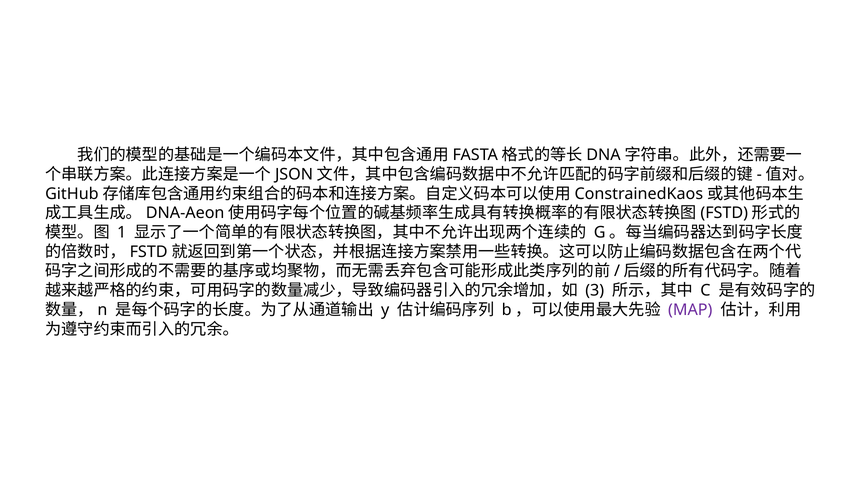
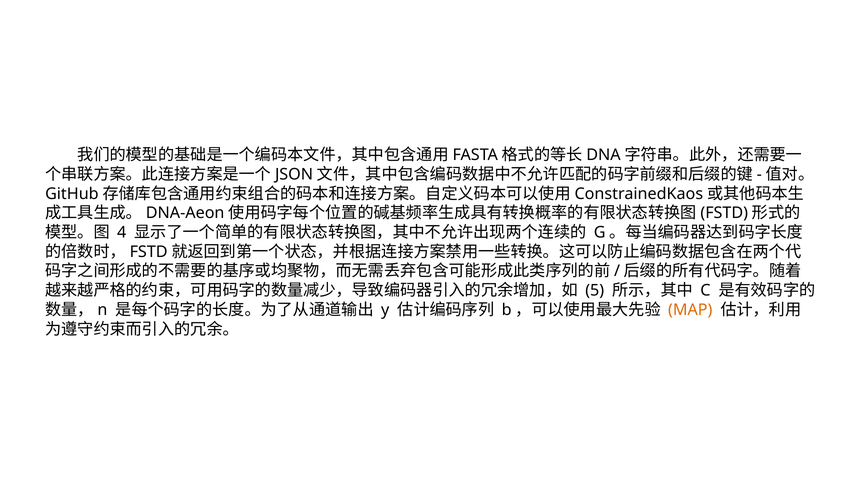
1: 1 -> 4
3: 3 -> 5
MAP colour: purple -> orange
